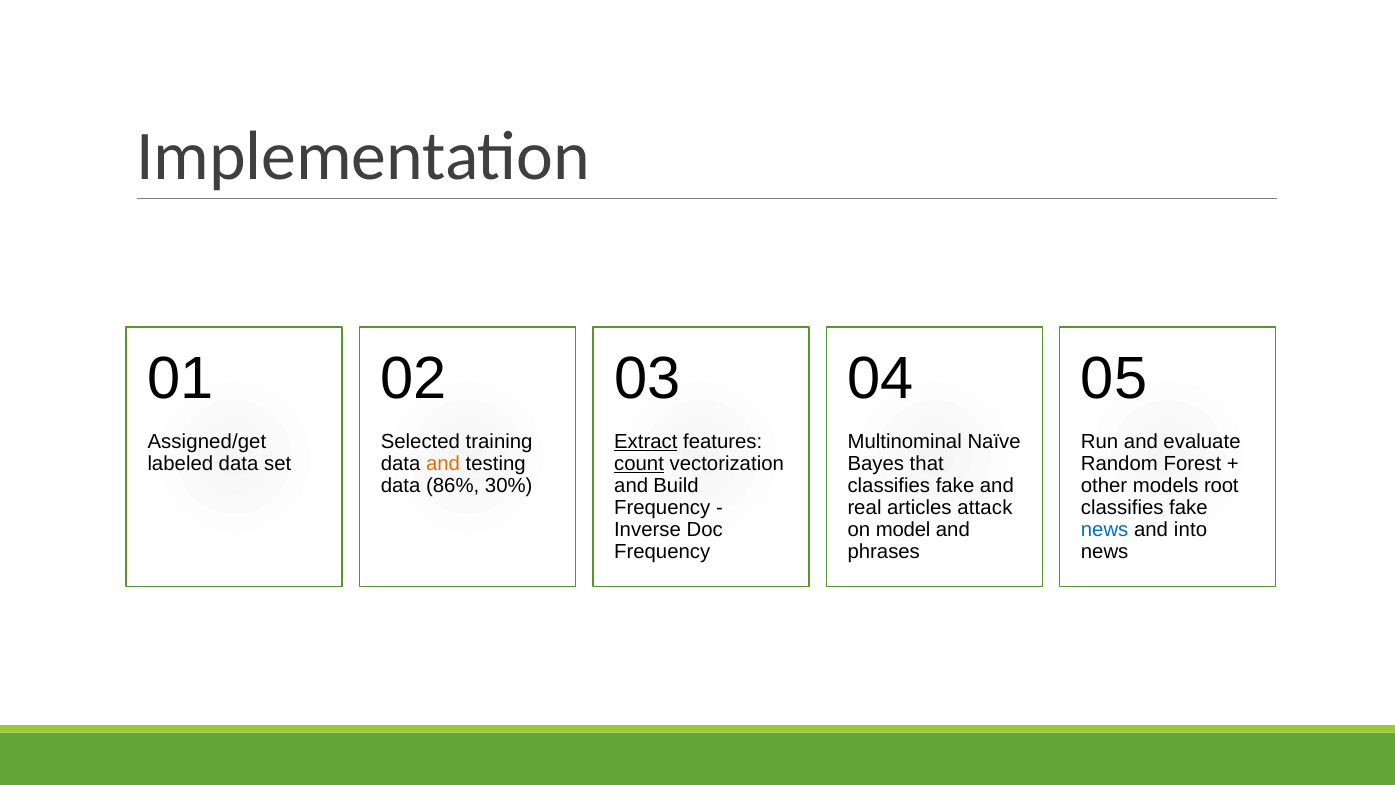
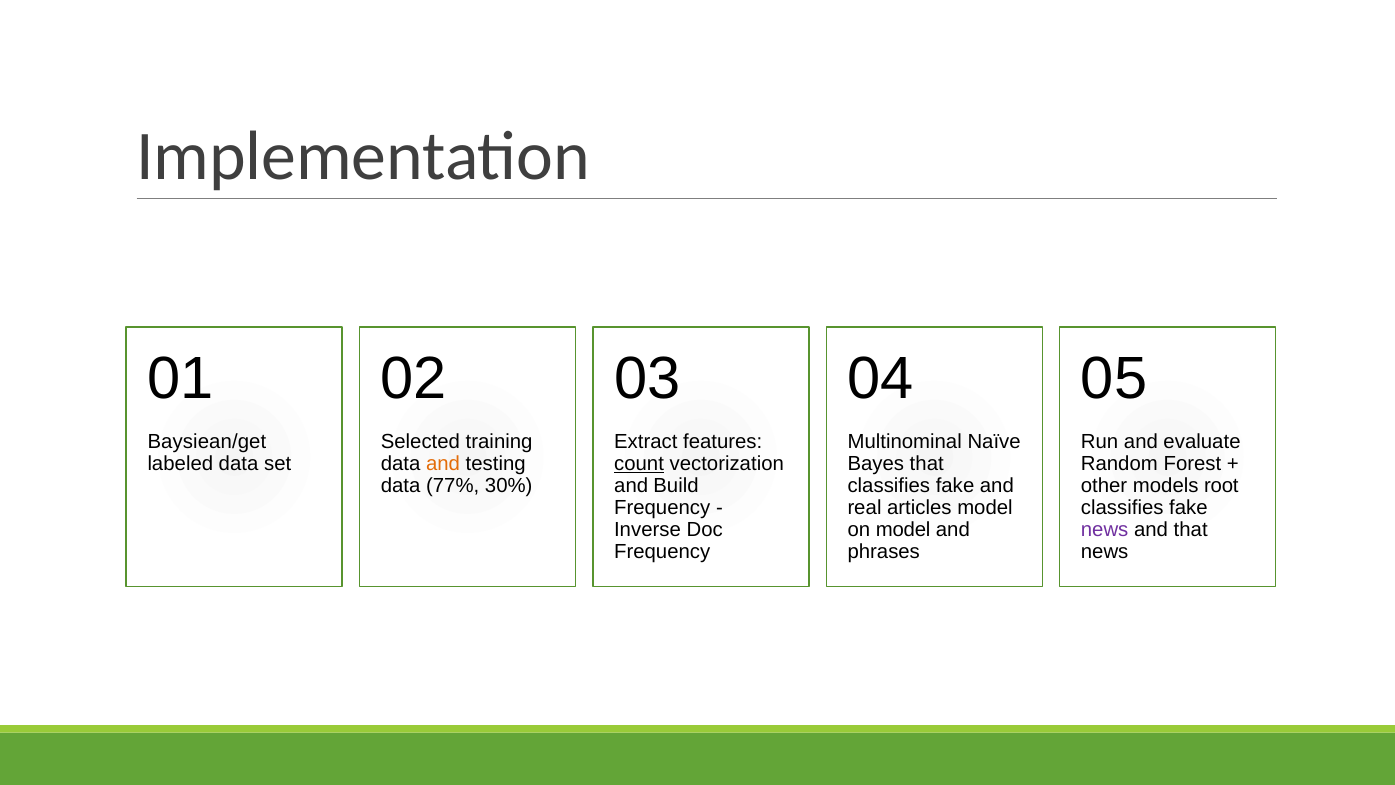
Assigned/get: Assigned/get -> Baysiean/get
Extract underline: present -> none
86%: 86% -> 77%
articles attack: attack -> model
news at (1105, 530) colour: blue -> purple
and into: into -> that
